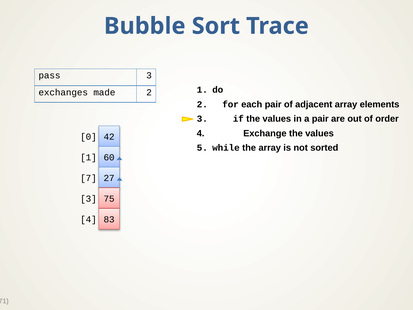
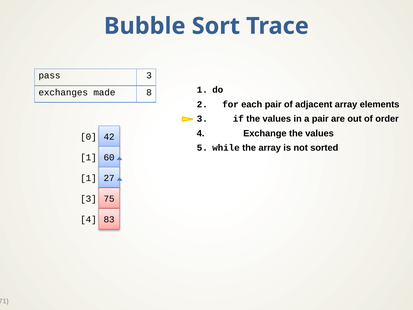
made 2: 2 -> 8
7 at (88, 178): 7 -> 1
